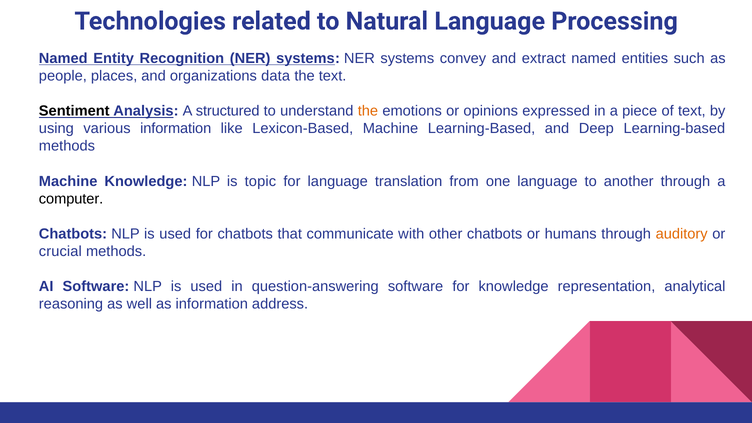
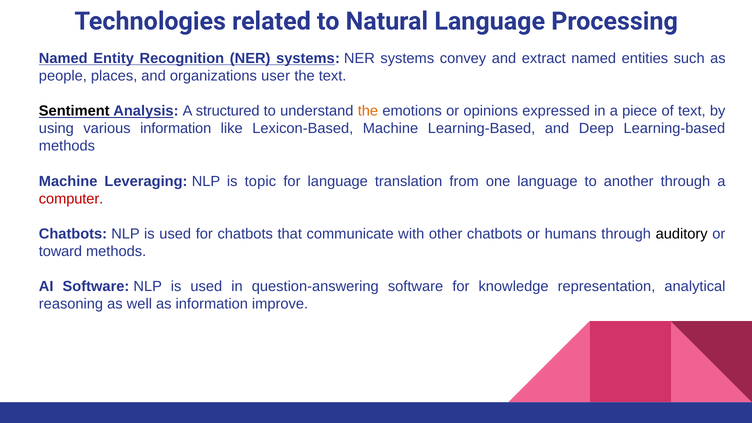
data: data -> user
Machine Knowledge: Knowledge -> Leveraging
computer colour: black -> red
auditory colour: orange -> black
crucial: crucial -> toward
address: address -> improve
